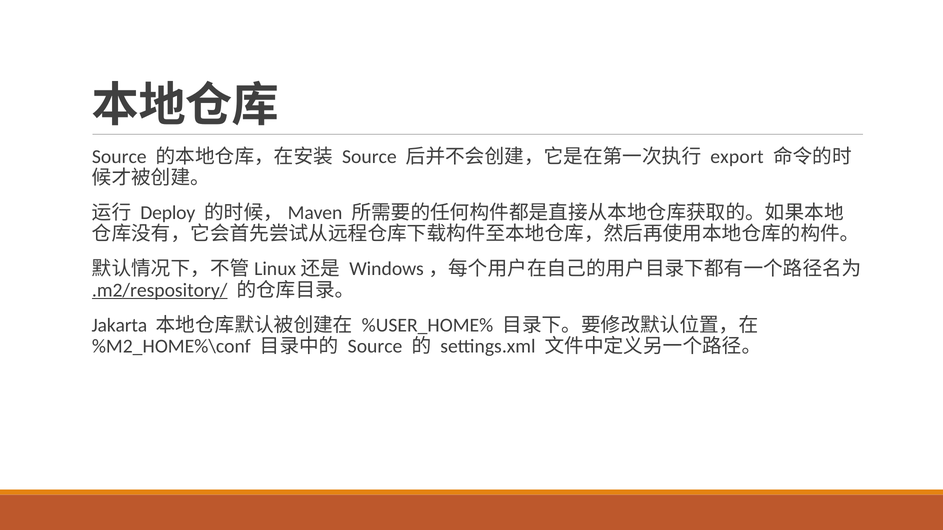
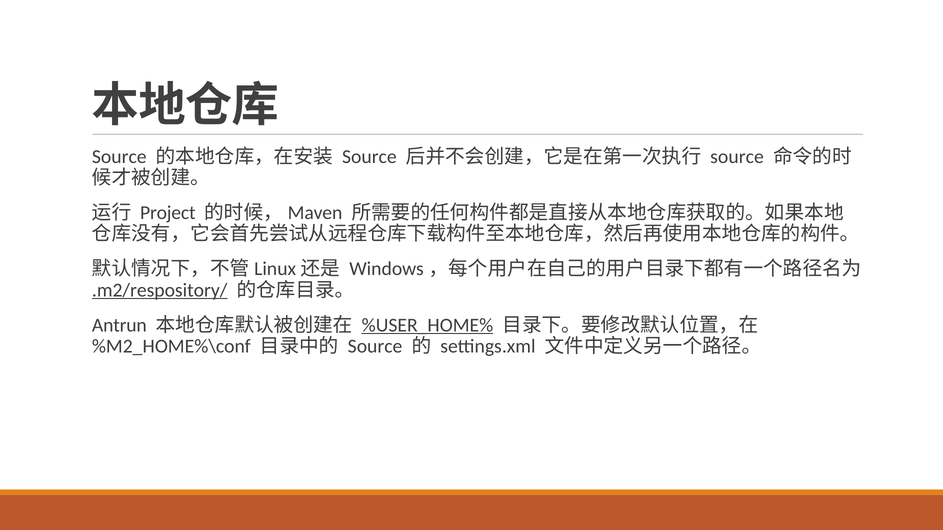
export at (737, 157): export -> source
Deploy: Deploy -> Project
Jakarta: Jakarta -> Antrun
%USER_HOME% underline: none -> present
